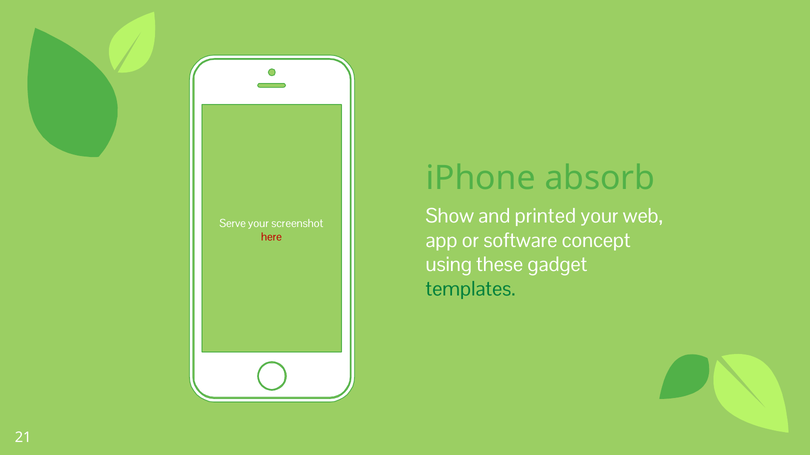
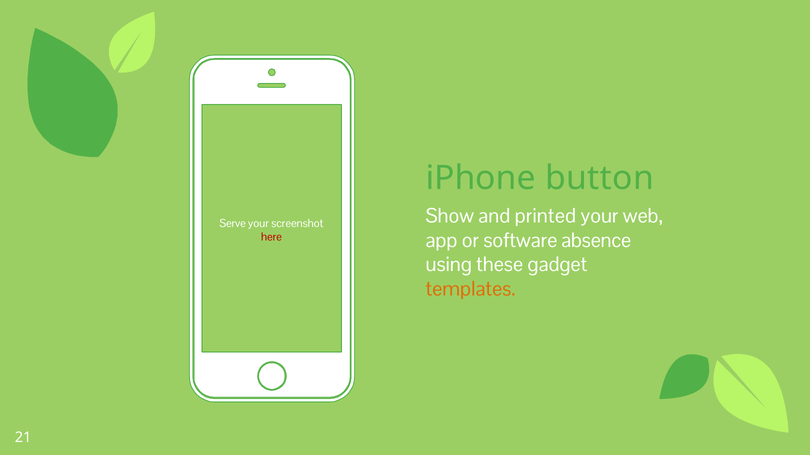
absorb: absorb -> button
concept: concept -> absence
templates colour: green -> orange
